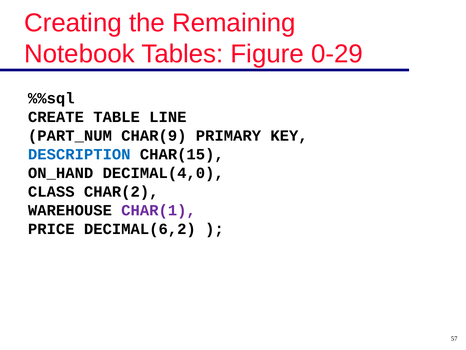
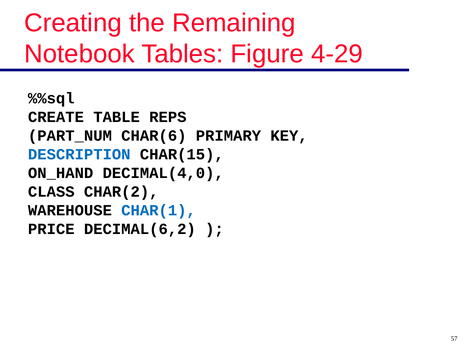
0-29: 0-29 -> 4-29
LINE: LINE -> REPS
CHAR(9: CHAR(9 -> CHAR(6
CHAR(1 colour: purple -> blue
